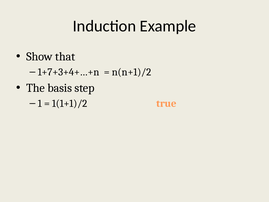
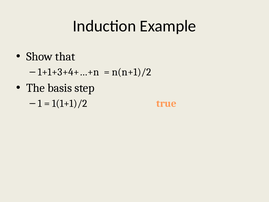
1+7+3+4+…+n: 1+7+3+4+…+n -> 1+1+3+4+…+n
